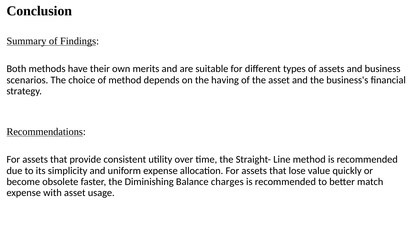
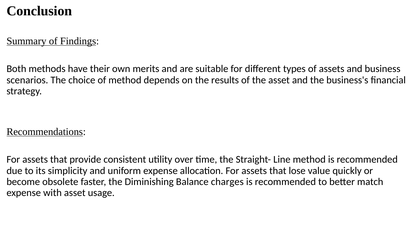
having: having -> results
